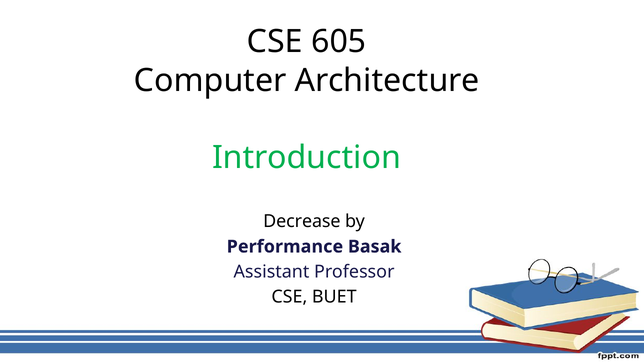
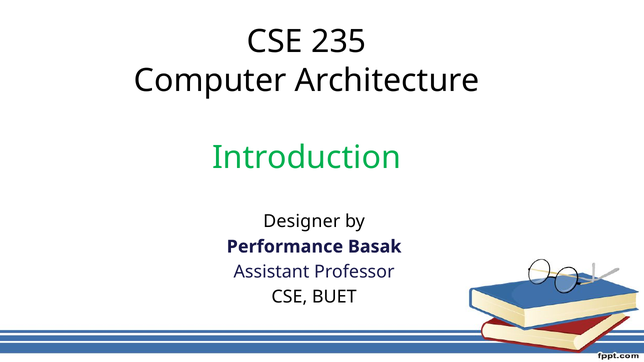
605: 605 -> 235
Decrease: Decrease -> Designer
